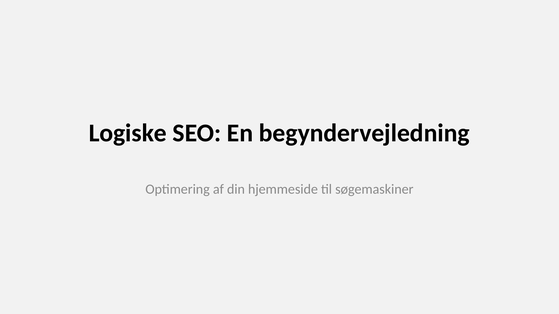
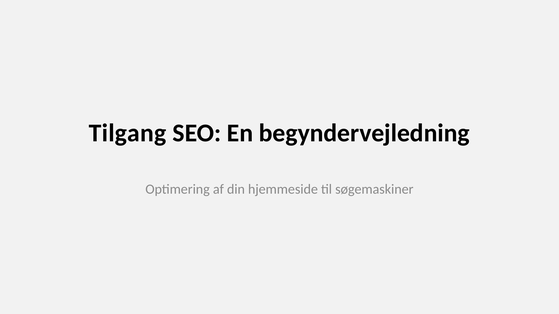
Logiske: Logiske -> Tilgang
